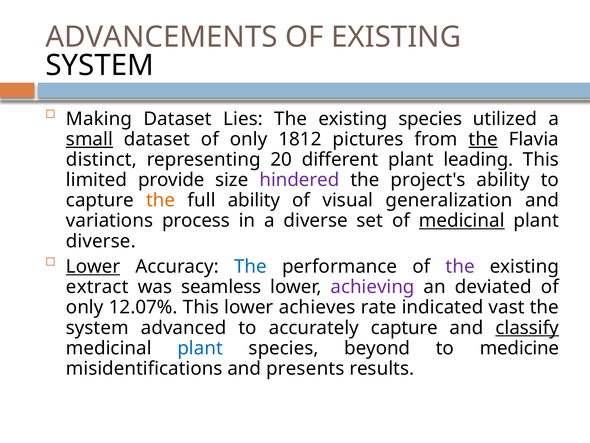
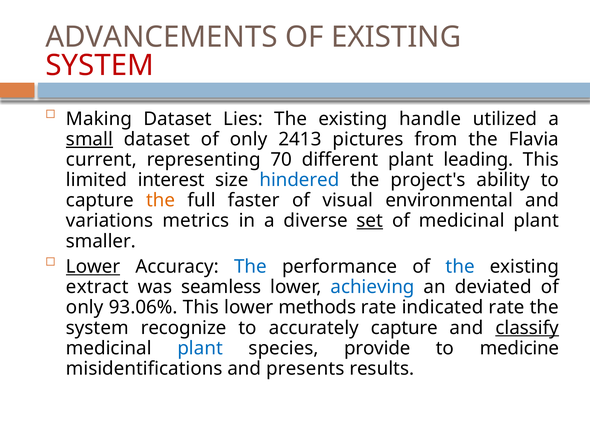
SYSTEM at (100, 65) colour: black -> red
existing species: species -> handle
1812: 1812 -> 2413
the at (483, 139) underline: present -> none
distinct: distinct -> current
20: 20 -> 70
provide: provide -> interest
hindered colour: purple -> blue
full ability: ability -> faster
generalization: generalization -> environmental
process: process -> metrics
set underline: none -> present
medicinal at (462, 221) underline: present -> none
diverse at (101, 241): diverse -> smaller
the at (460, 266) colour: purple -> blue
achieving colour: purple -> blue
12.07%: 12.07% -> 93.06%
achieves: achieves -> methods
indicated vast: vast -> rate
advanced: advanced -> recognize
beyond: beyond -> provide
